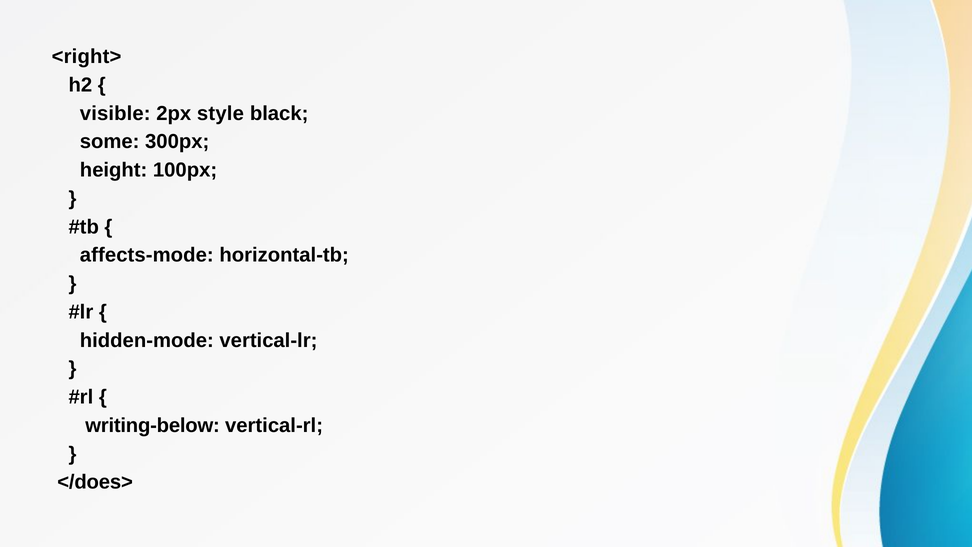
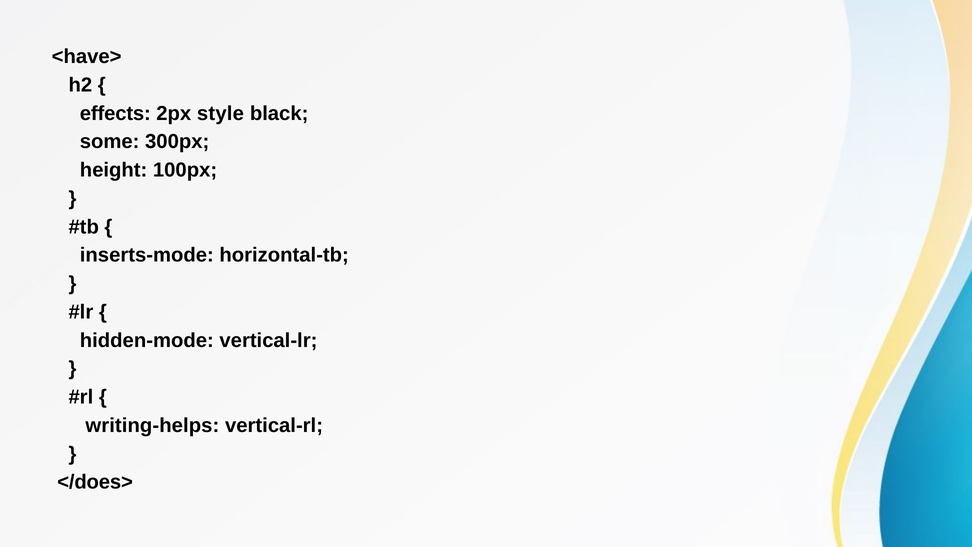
<right>: <right> -> <have>
visible: visible -> effects
affects-mode: affects-mode -> inserts-mode
writing-below: writing-below -> writing-helps
